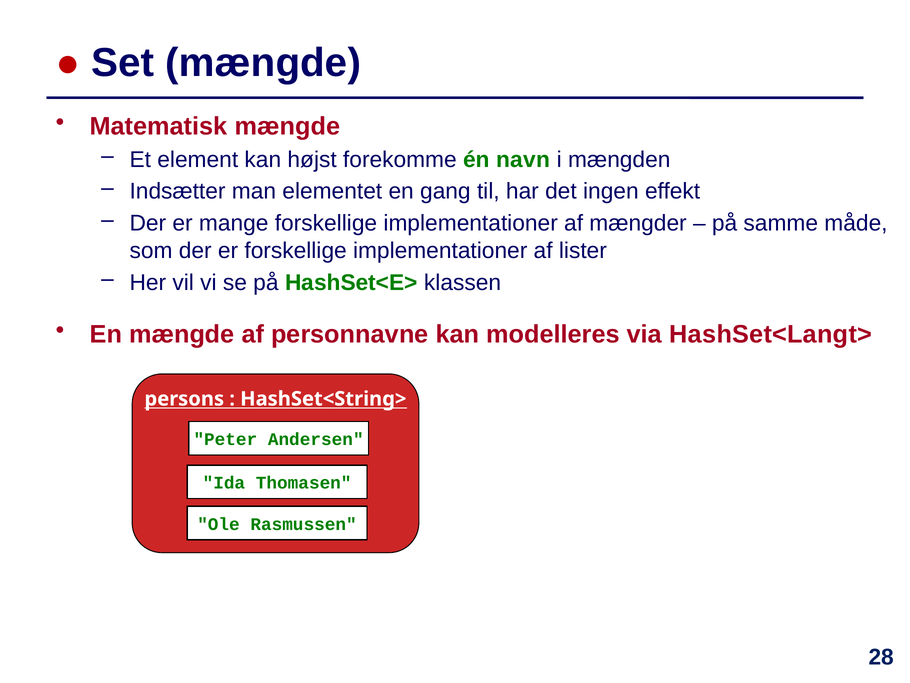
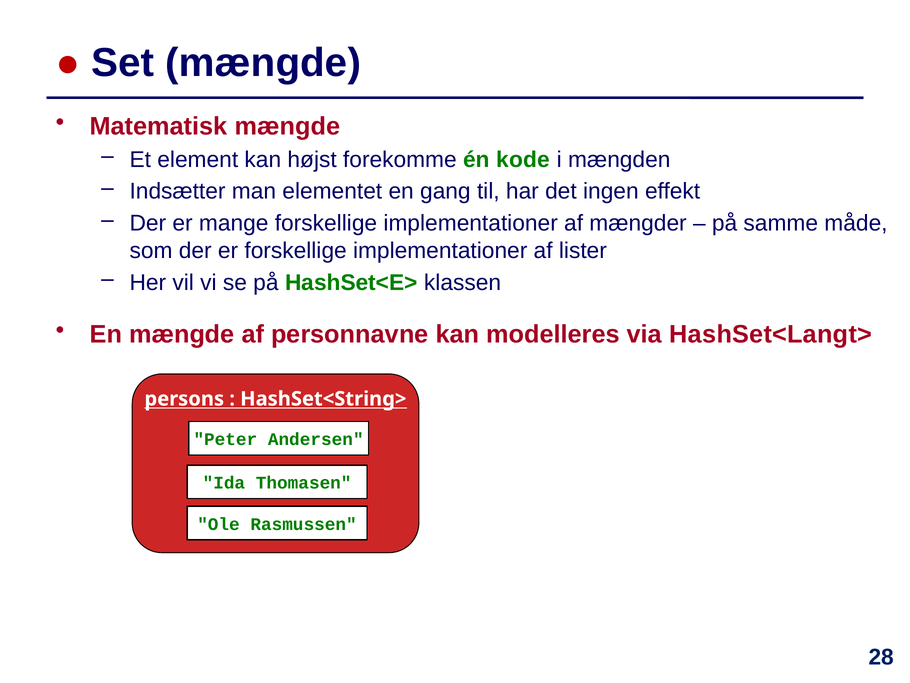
navn: navn -> kode
